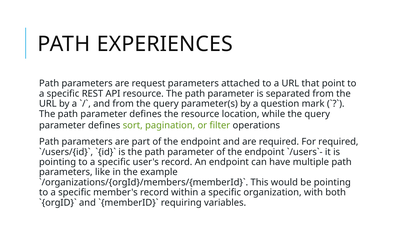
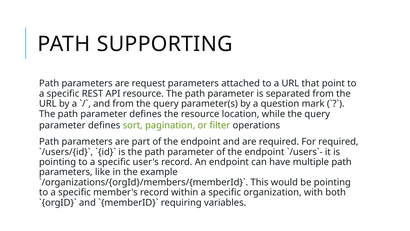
EXPERIENCES: EXPERIENCES -> SUPPORTING
